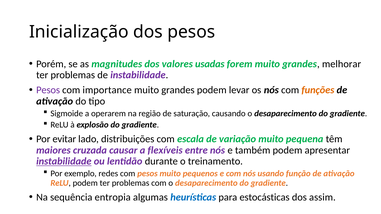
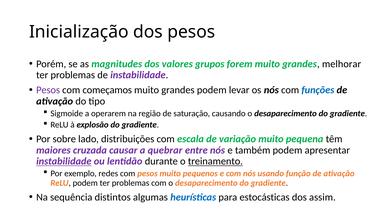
usadas: usadas -> grupos
importance: importance -> começamos
funções colour: orange -> blue
evitar: evitar -> sobre
flexíveis: flexíveis -> quebrar
treinamento underline: none -> present
entropia: entropia -> distintos
